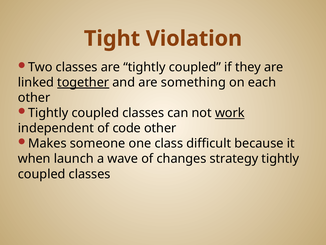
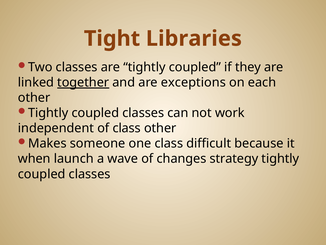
Violation: Violation -> Libraries
something: something -> exceptions
work underline: present -> none
of code: code -> class
